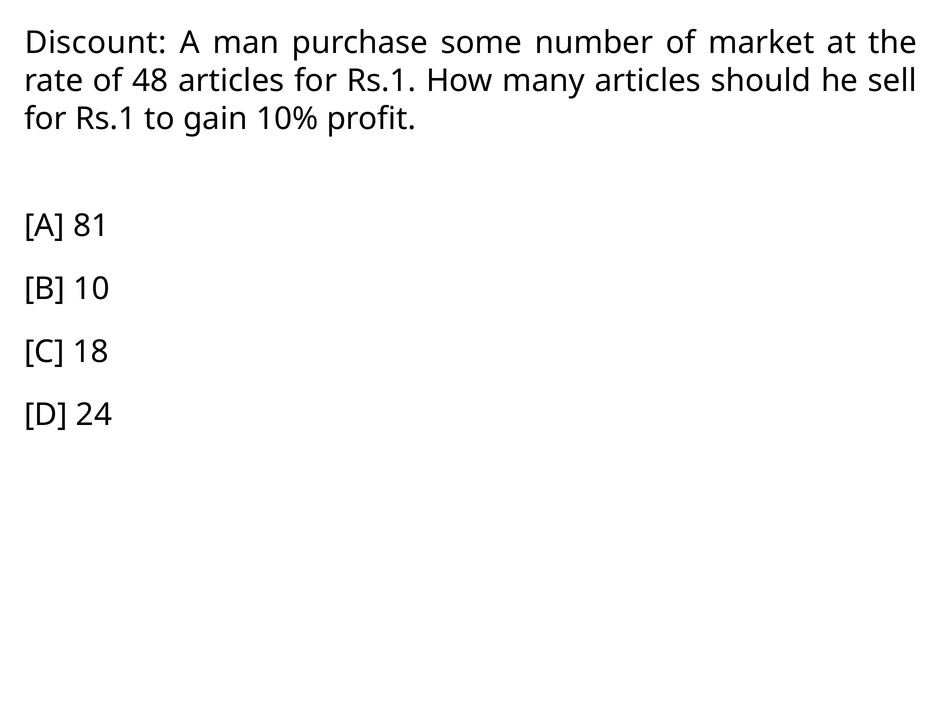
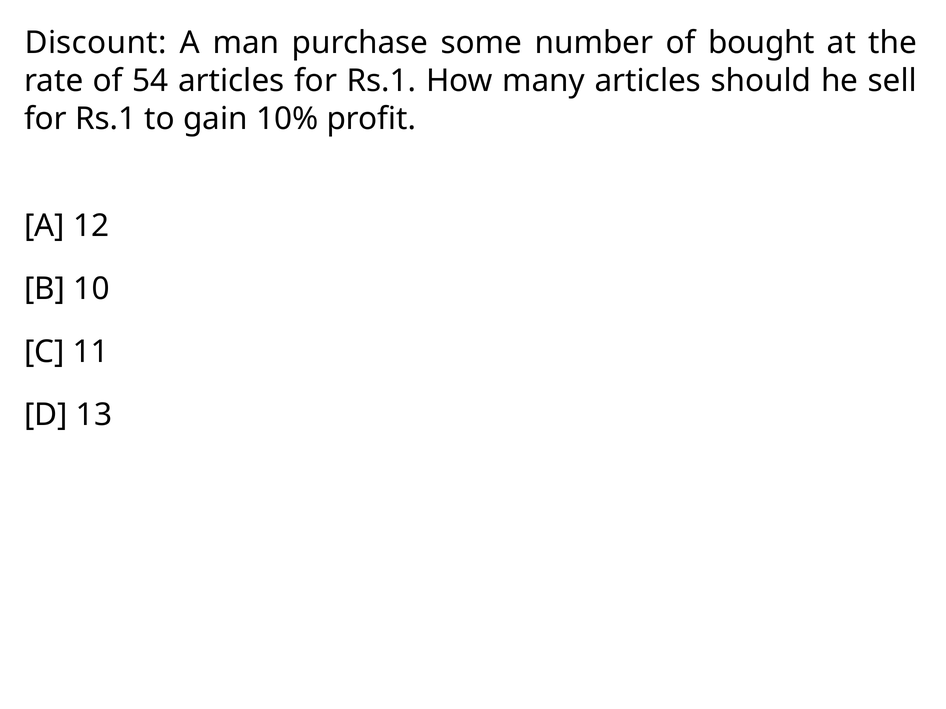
market: market -> bought
48: 48 -> 54
81: 81 -> 12
18: 18 -> 11
24: 24 -> 13
